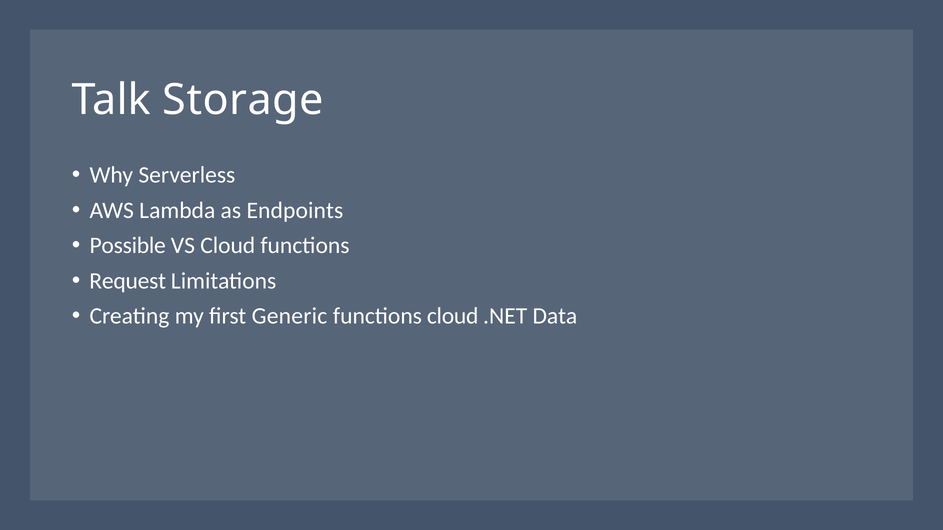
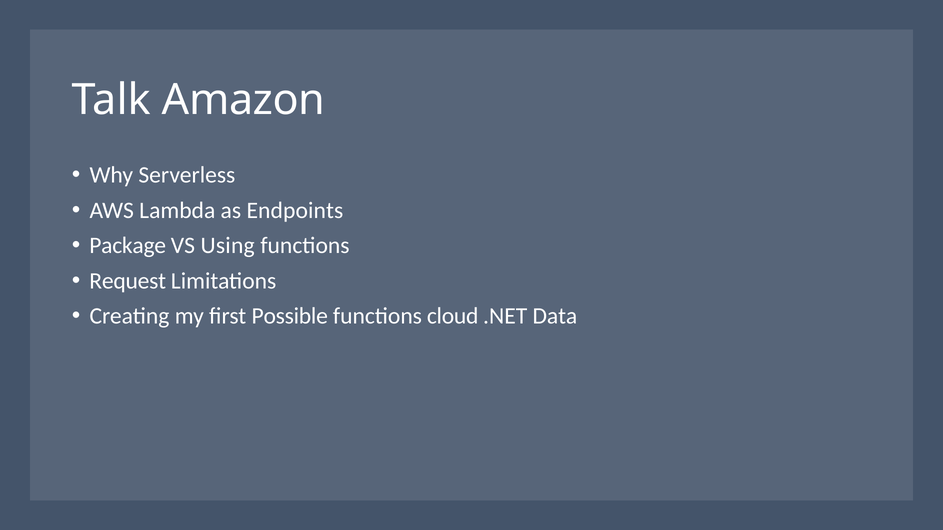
Storage: Storage -> Amazon
Possible: Possible -> Package
VS Cloud: Cloud -> Using
Generic: Generic -> Possible
